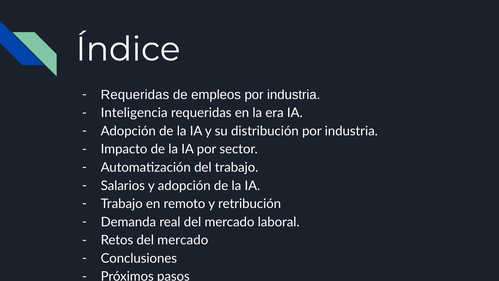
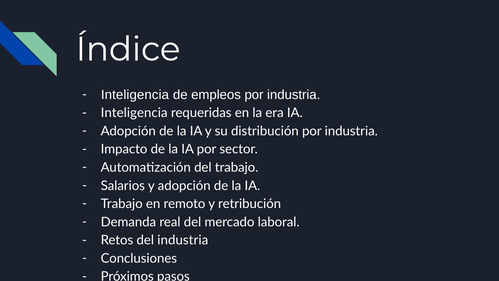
Requeridas at (135, 95): Requeridas -> Inteligencia
Retos del mercado: mercado -> industria
